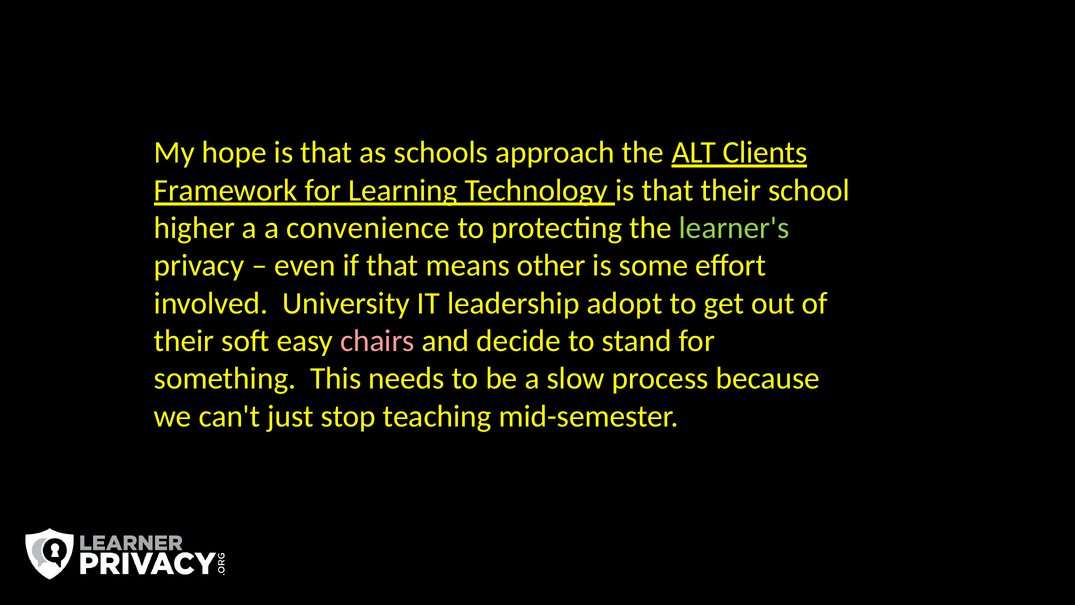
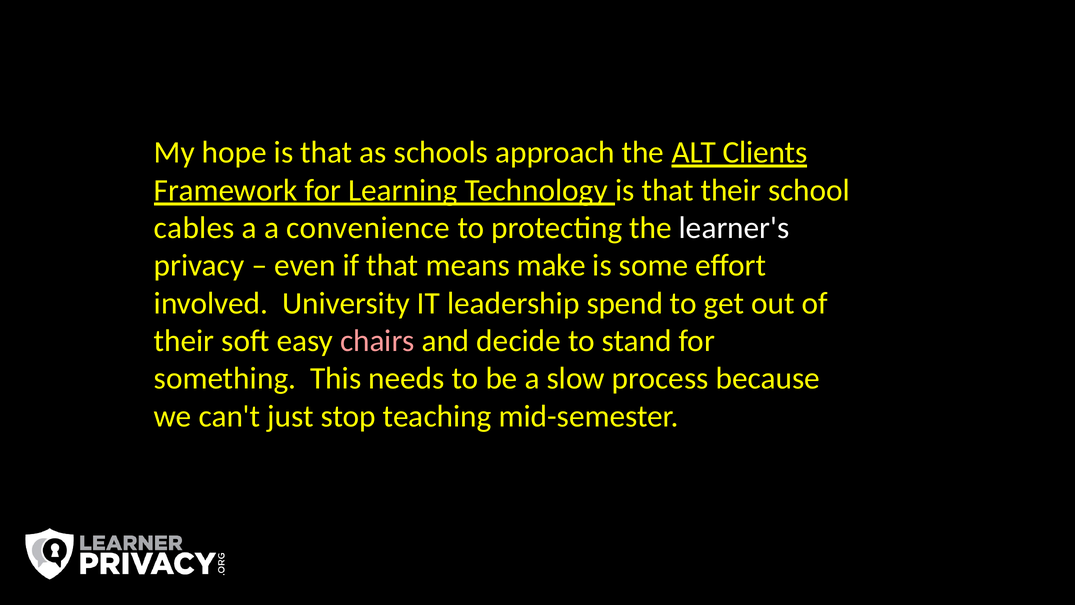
higher: higher -> cables
learner's colour: light green -> white
other: other -> make
adopt: adopt -> spend
